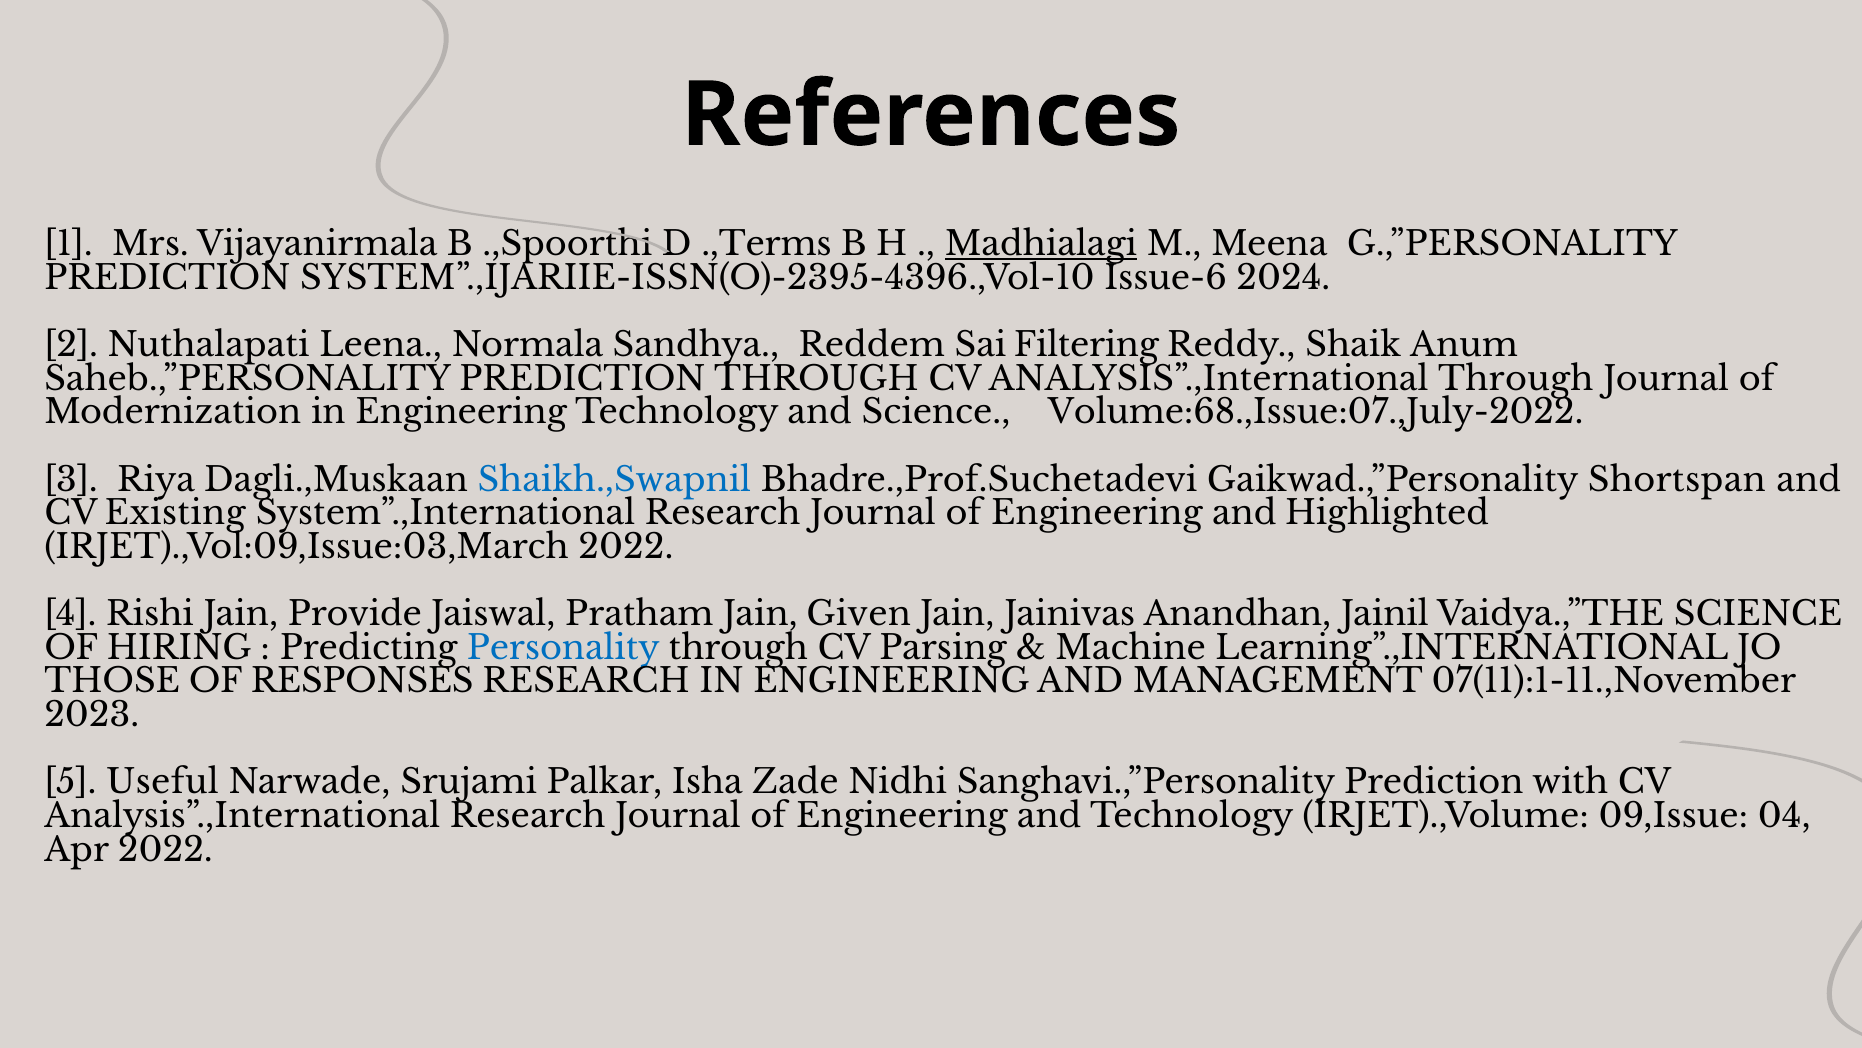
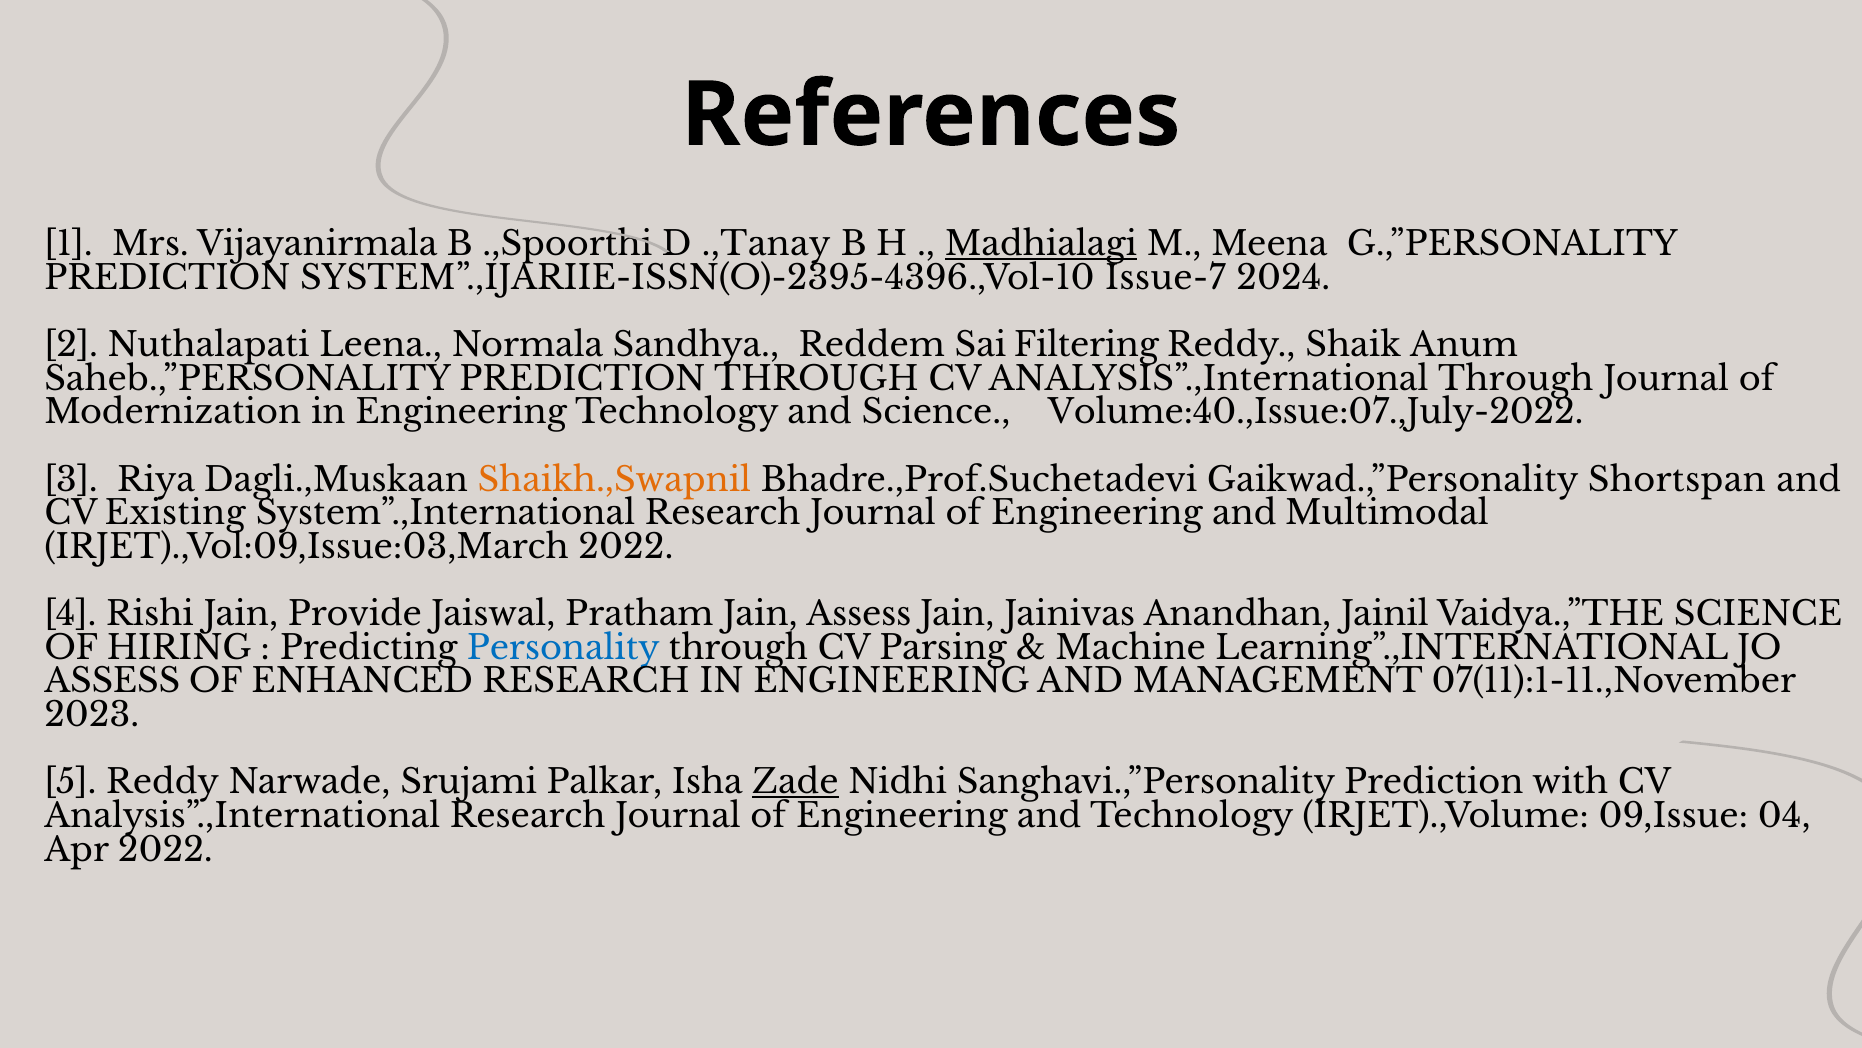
.,Terms: .,Terms -> .,Tanay
Issue-6: Issue-6 -> Issue-7
Volume:68.,Issue:07.,July-2022: Volume:68.,Issue:07.,July-2022 -> Volume:40.,Issue:07.,July-2022
Shaikh.,Swapnil colour: blue -> orange
Highlighted: Highlighted -> Multimodal
Jain Given: Given -> Assess
THOSE at (112, 681): THOSE -> ASSESS
RESPONSES: RESPONSES -> ENHANCED
5 Useful: Useful -> Reddy
Zade underline: none -> present
